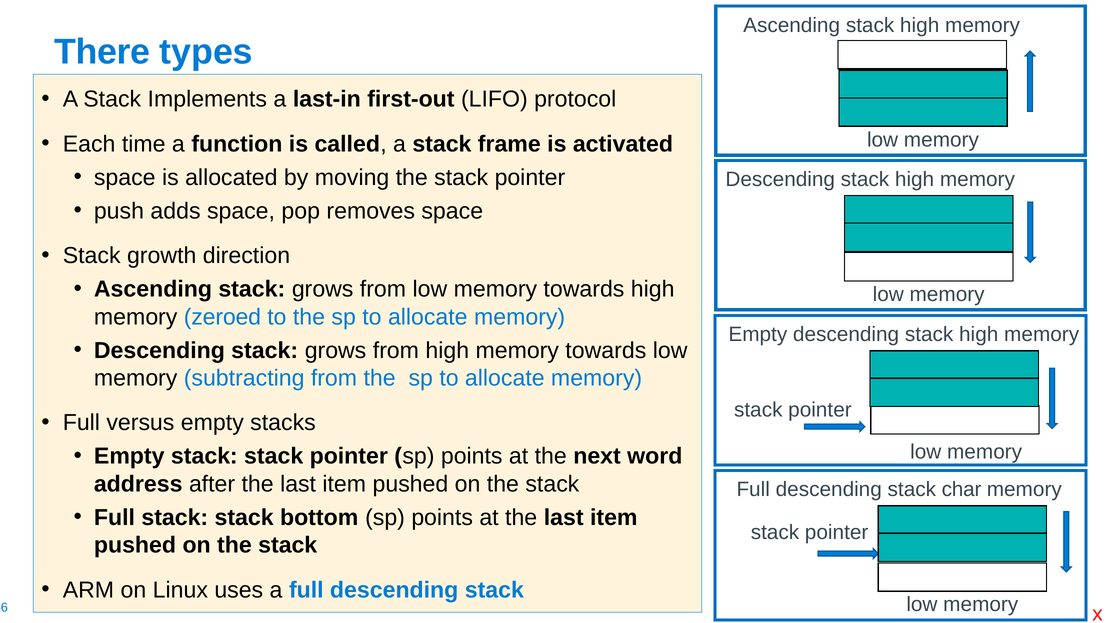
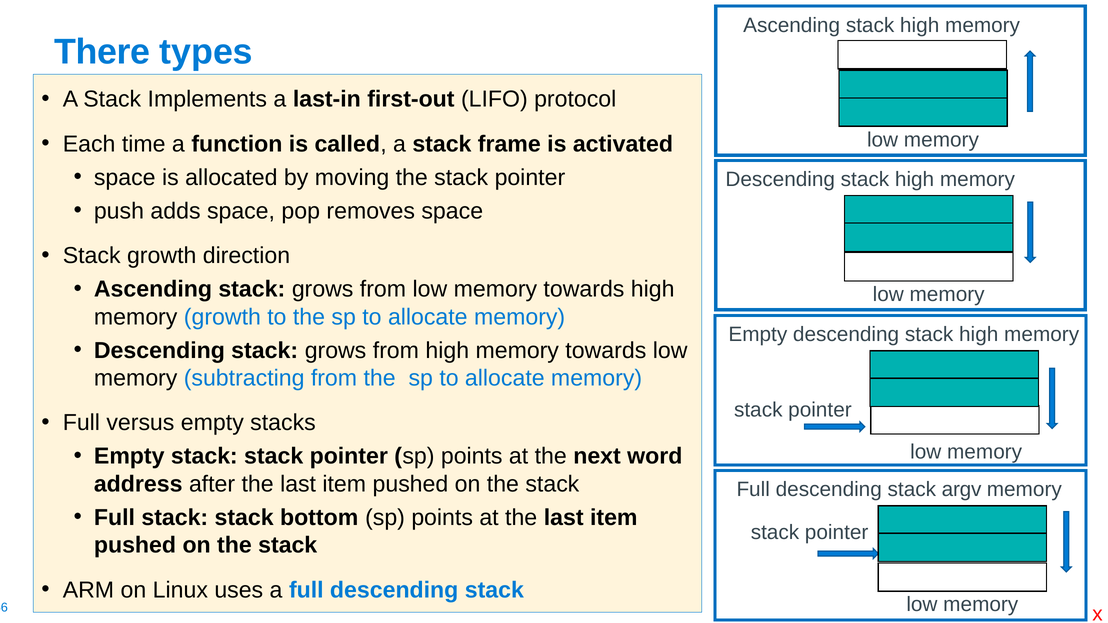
memory zeroed: zeroed -> growth
char: char -> argv
